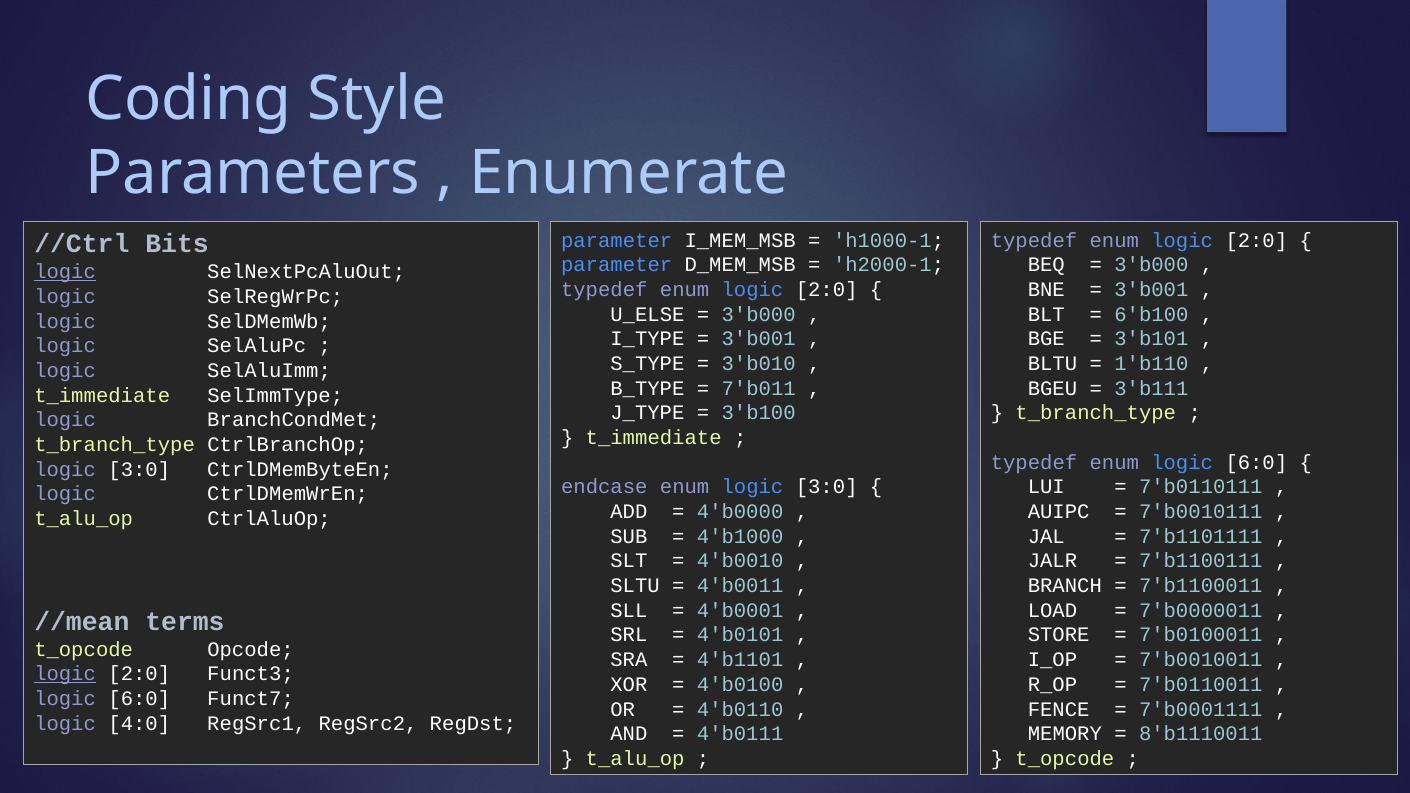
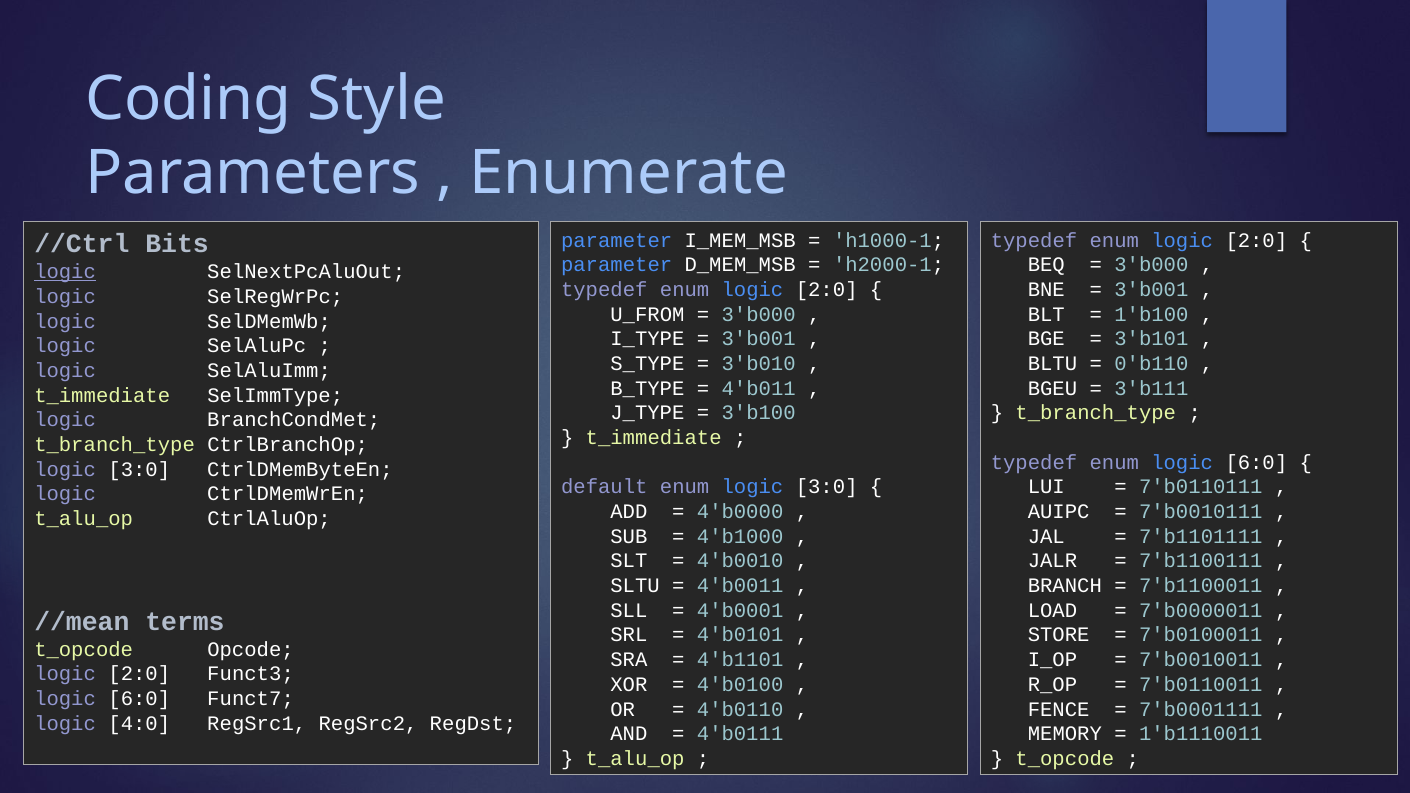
U_ELSE: U_ELSE -> U_FROM
6'b100: 6'b100 -> 1'b100
1'b110: 1'b110 -> 0'b110
7'b011: 7'b011 -> 4'b011
endcase: endcase -> default
logic at (65, 674) underline: present -> none
8'b1110011: 8'b1110011 -> 1'b1110011
